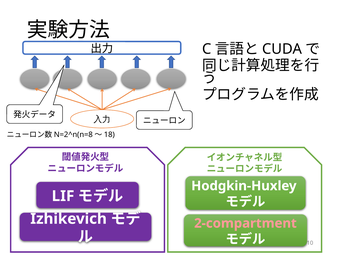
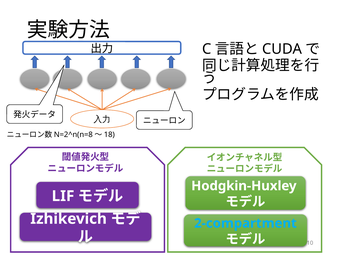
2-compartment colour: pink -> light blue
